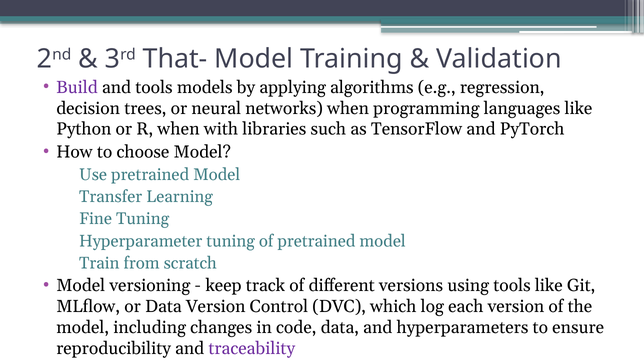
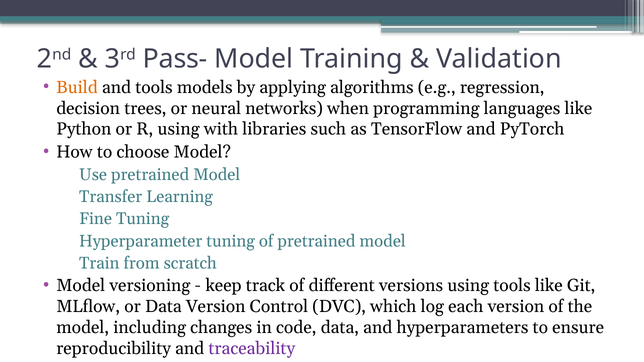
That-: That- -> Pass-
Build colour: purple -> orange
R when: when -> using
